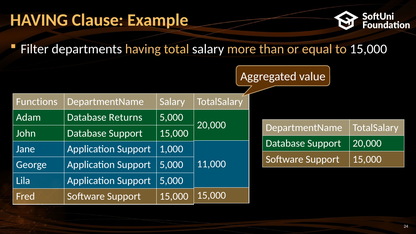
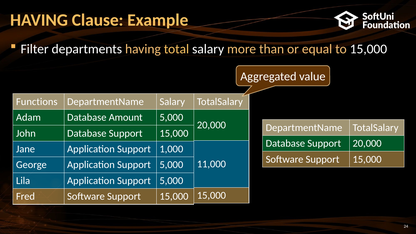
Returns: Returns -> Amount
